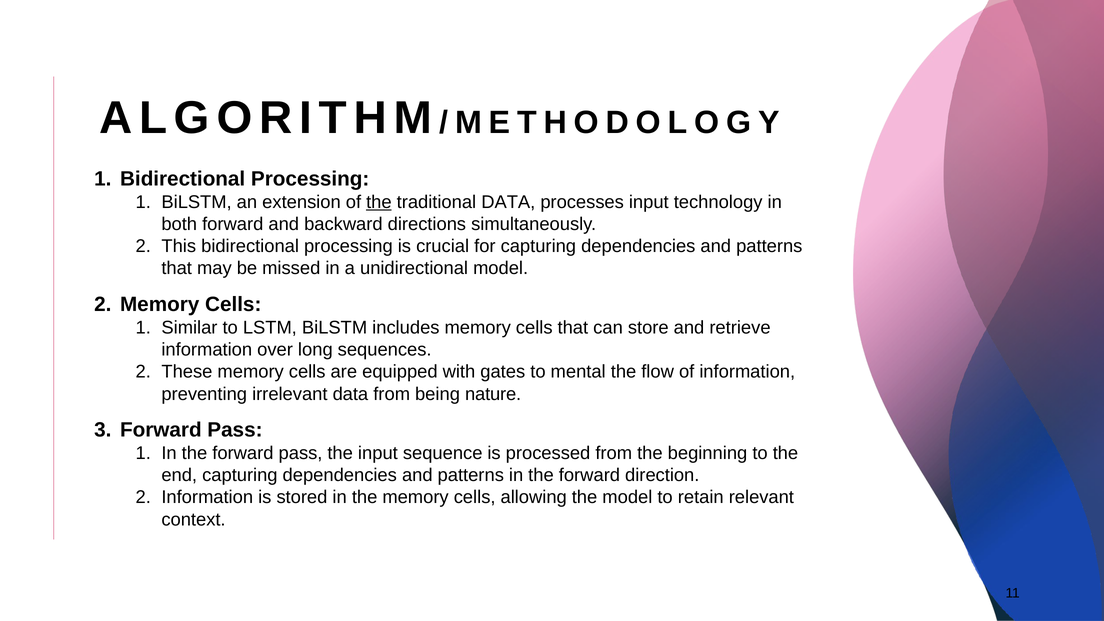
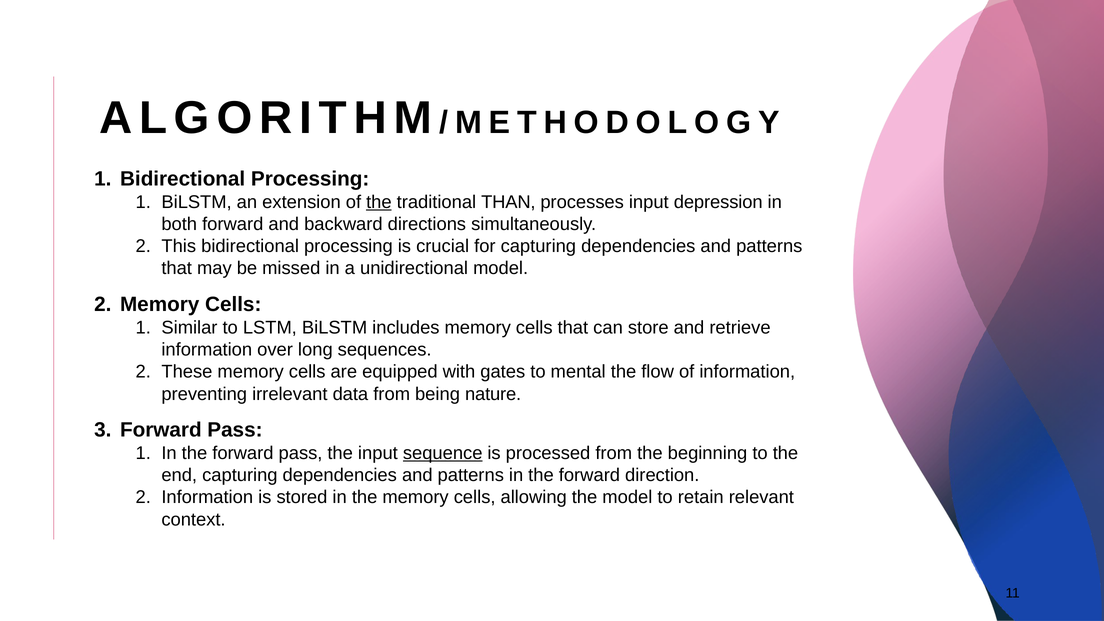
traditional DATA: DATA -> THAN
technology: technology -> depression
sequence underline: none -> present
